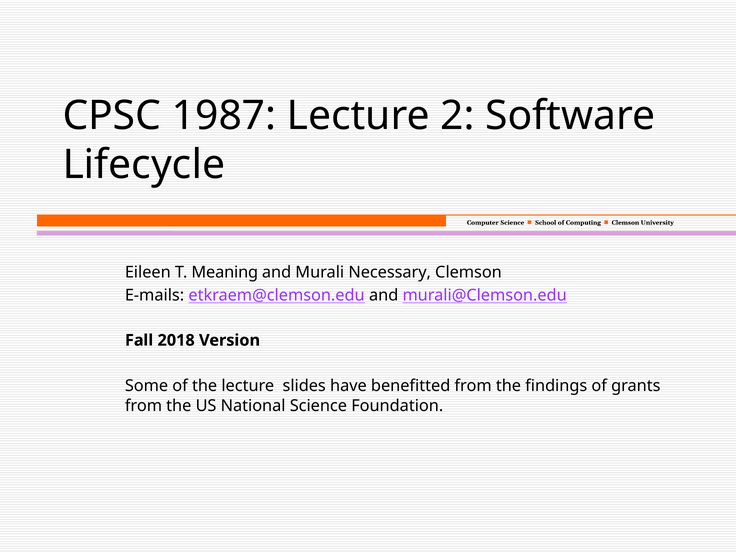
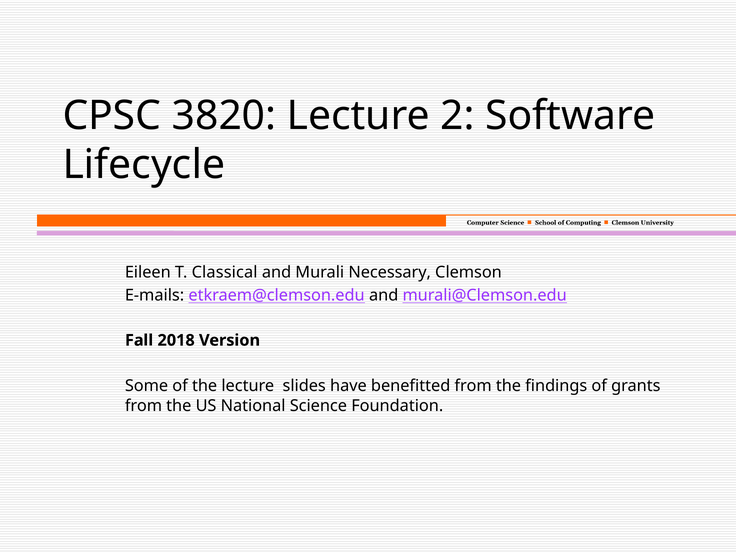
1987: 1987 -> 3820
Meaning: Meaning -> Classical
